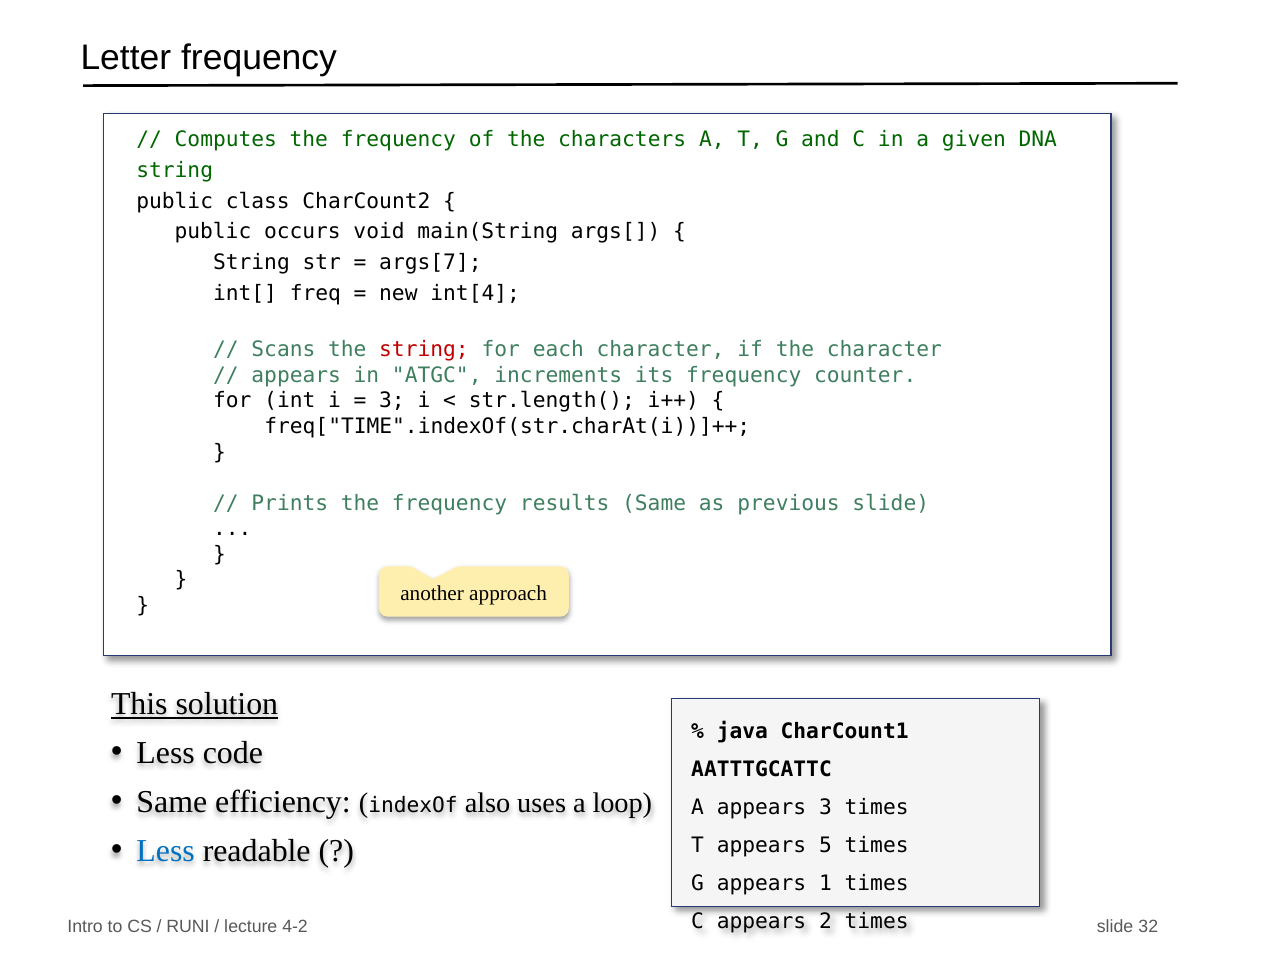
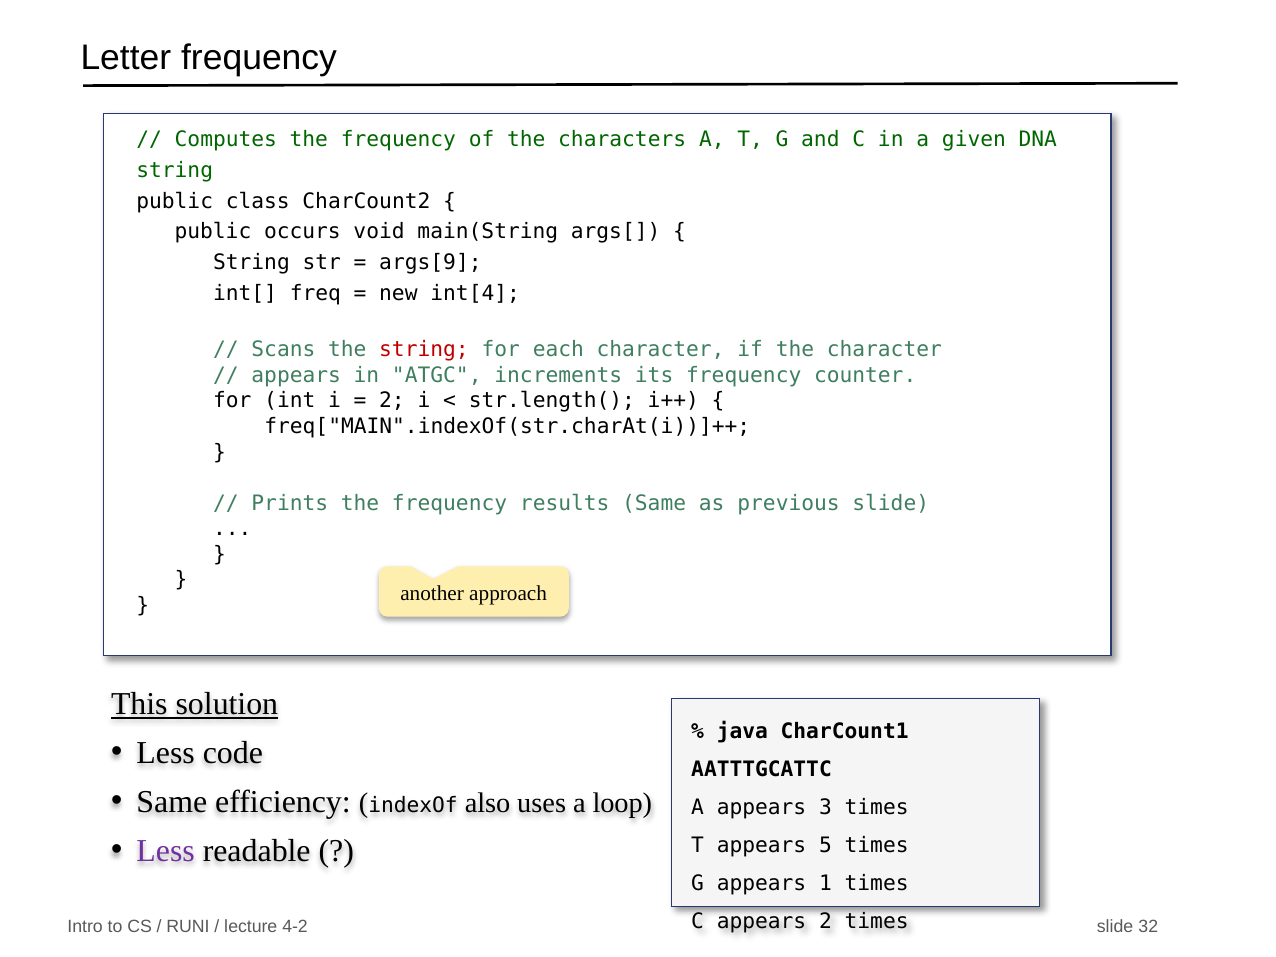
args[7: args[7 -> args[9
3 at (392, 401): 3 -> 2
freq["TIME".indexOf(str.charAt(i))]++: freq["TIME".indexOf(str.charAt(i))]++ -> freq["MAIN".indexOf(str.charAt(i))]++
Less at (166, 851) colour: blue -> purple
